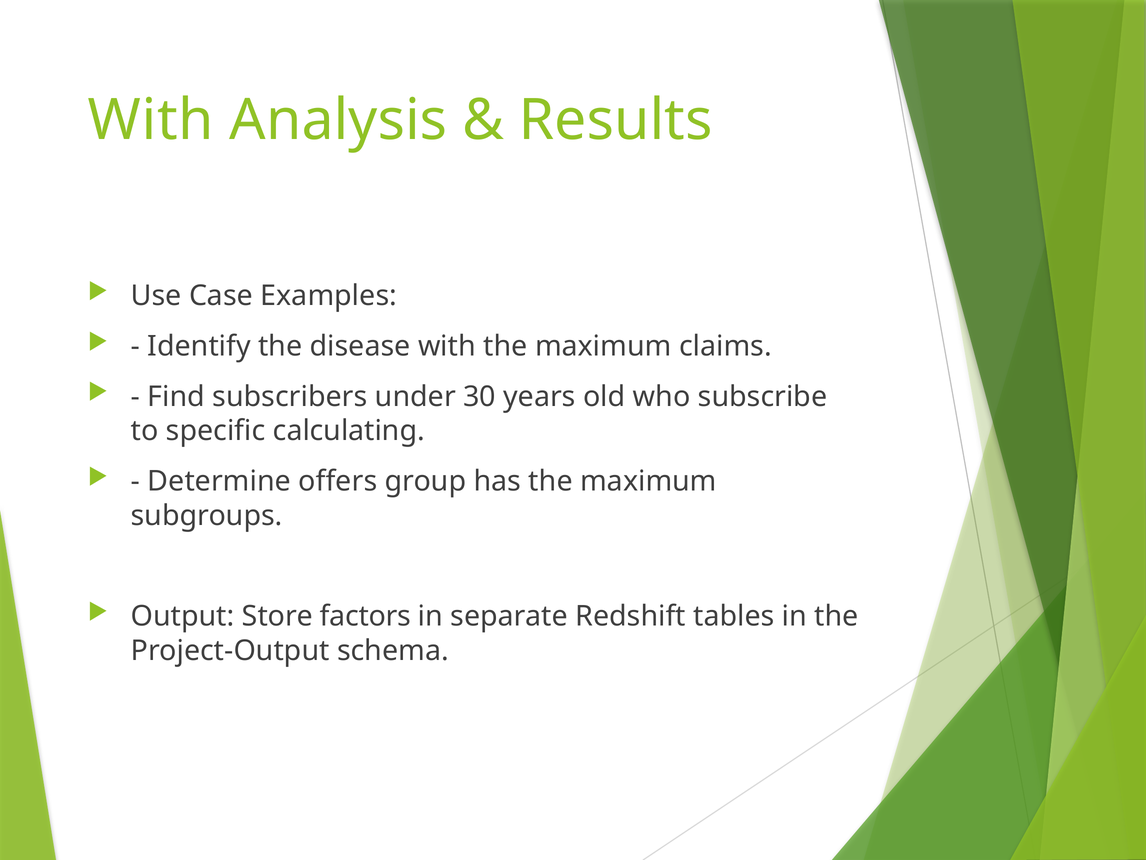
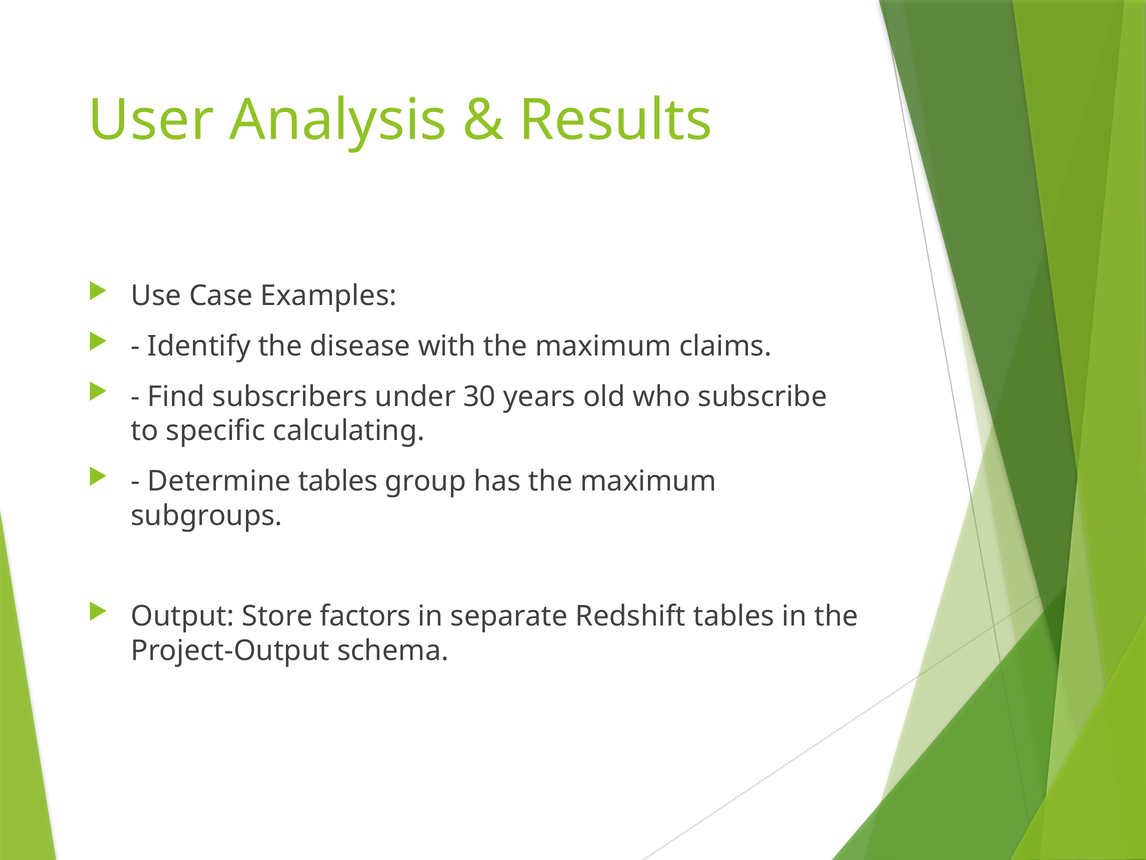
With at (151, 121): With -> User
Determine offers: offers -> tables
